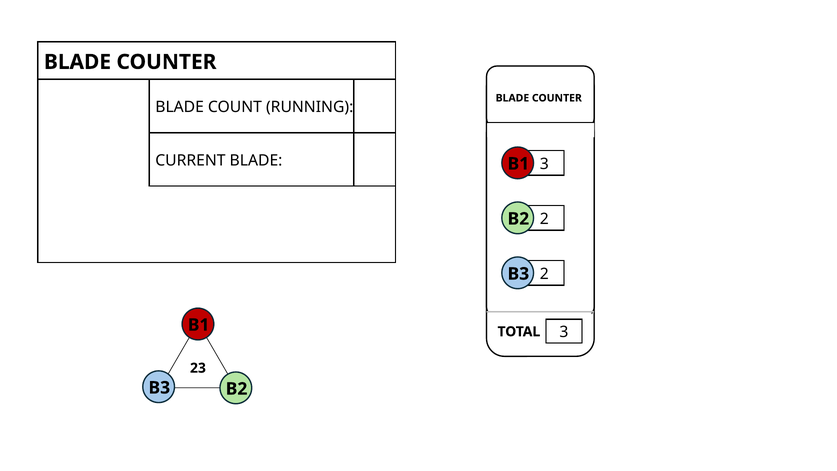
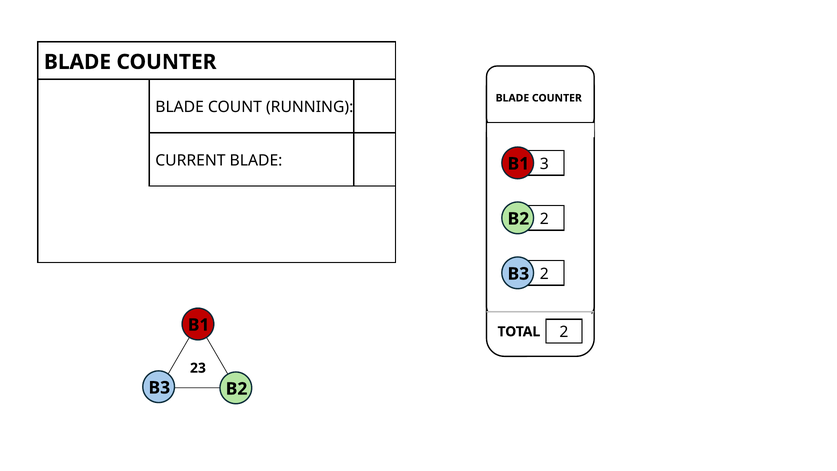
TOTAL 3: 3 -> 2
